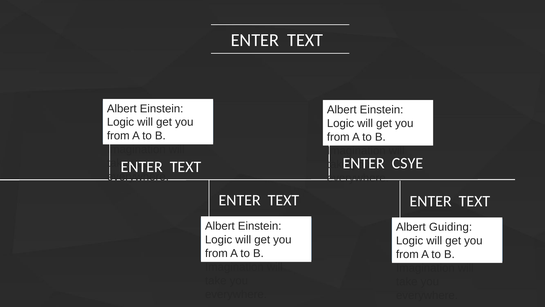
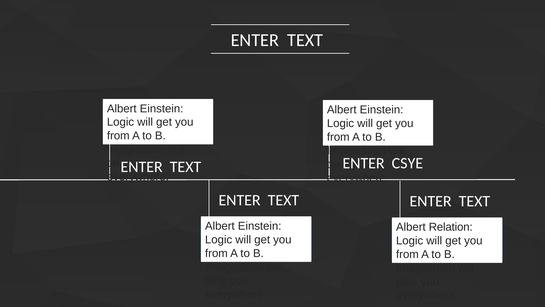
Guiding: Guiding -> Relation
